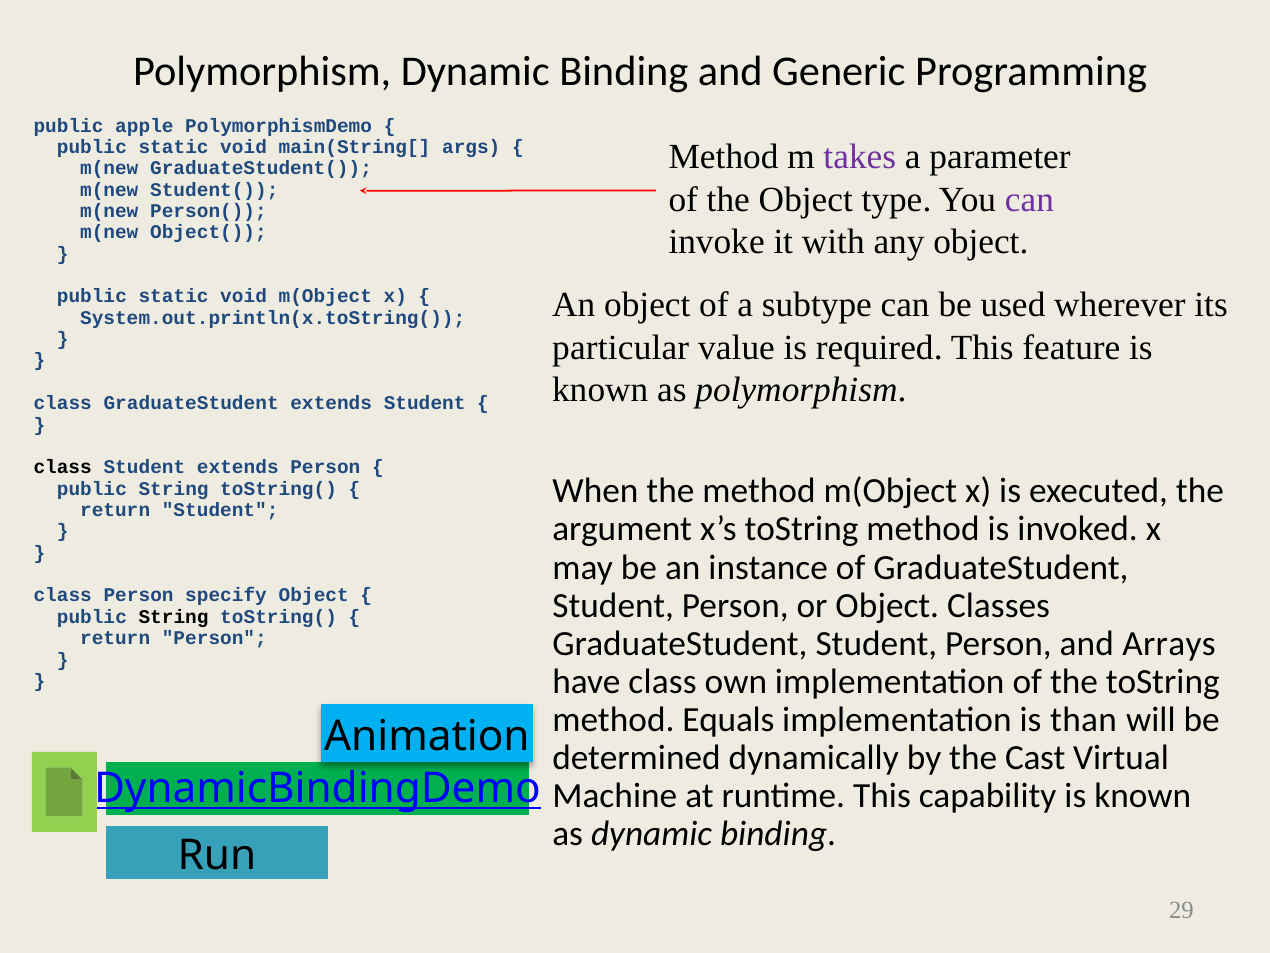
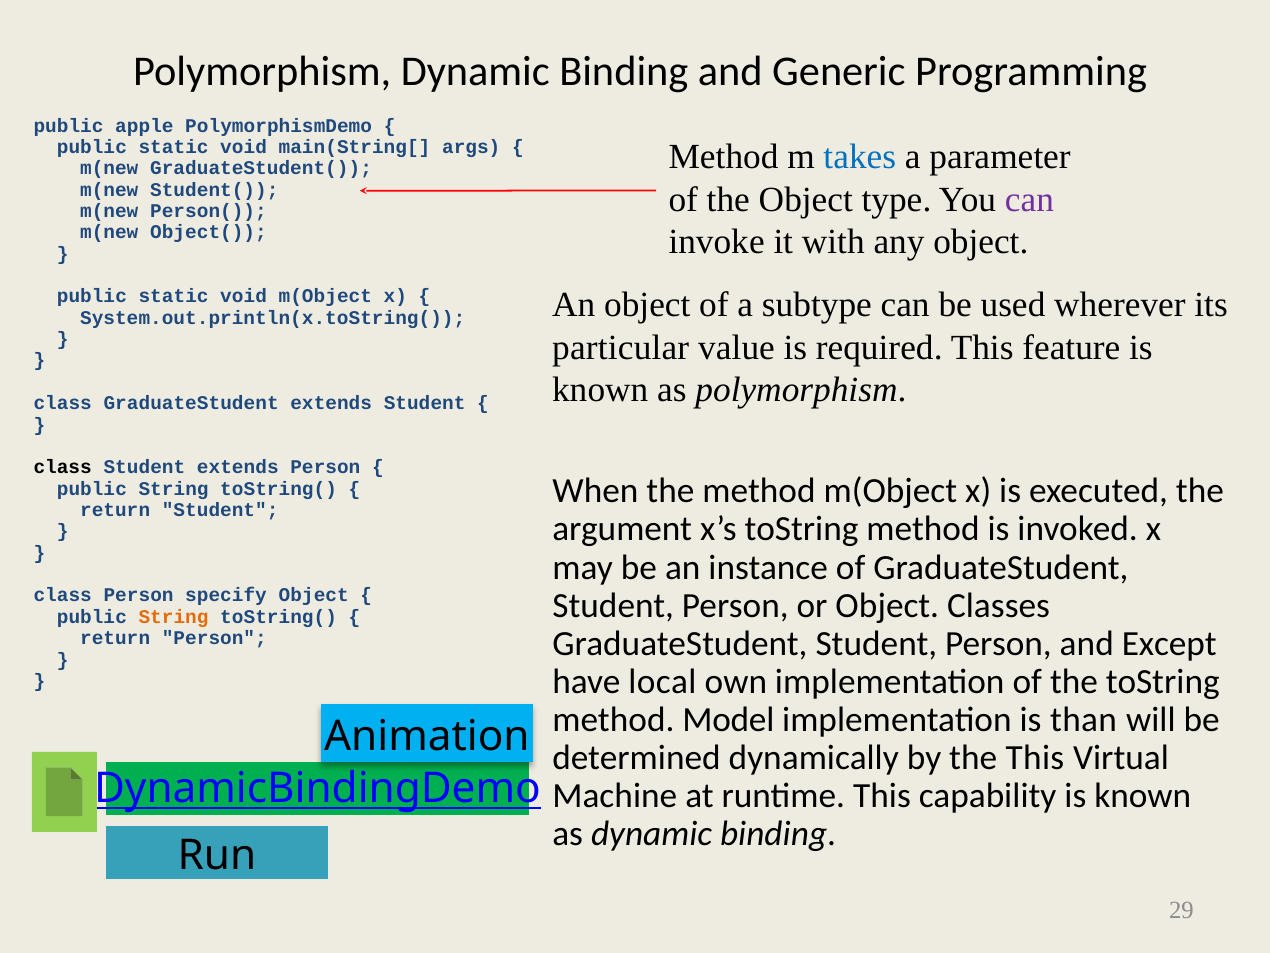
takes colour: purple -> blue
String at (174, 617) colour: black -> orange
Arrays: Arrays -> Except
have class: class -> local
Equals: Equals -> Model
the Cast: Cast -> This
